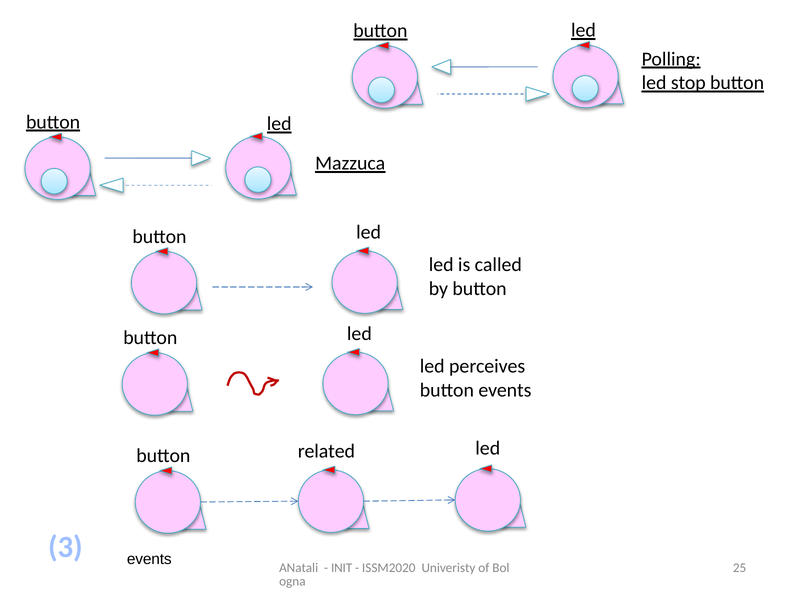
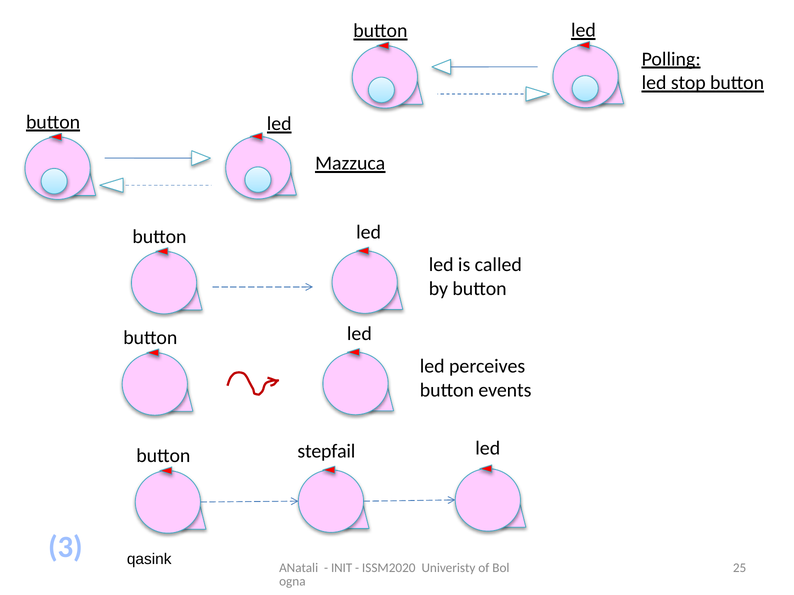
related: related -> stepfail
3 events: events -> qasink
